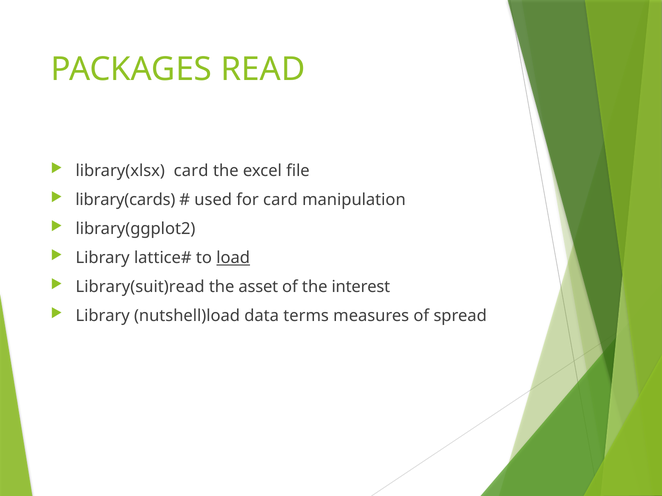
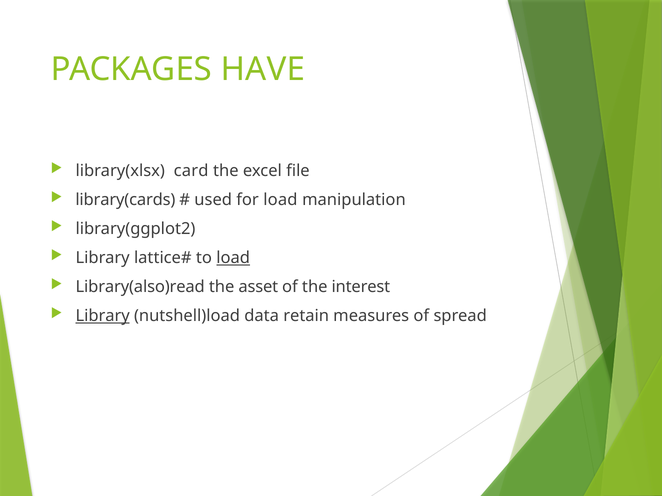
READ: READ -> HAVE
for card: card -> load
Library(suit)read: Library(suit)read -> Library(also)read
Library at (103, 316) underline: none -> present
terms: terms -> retain
